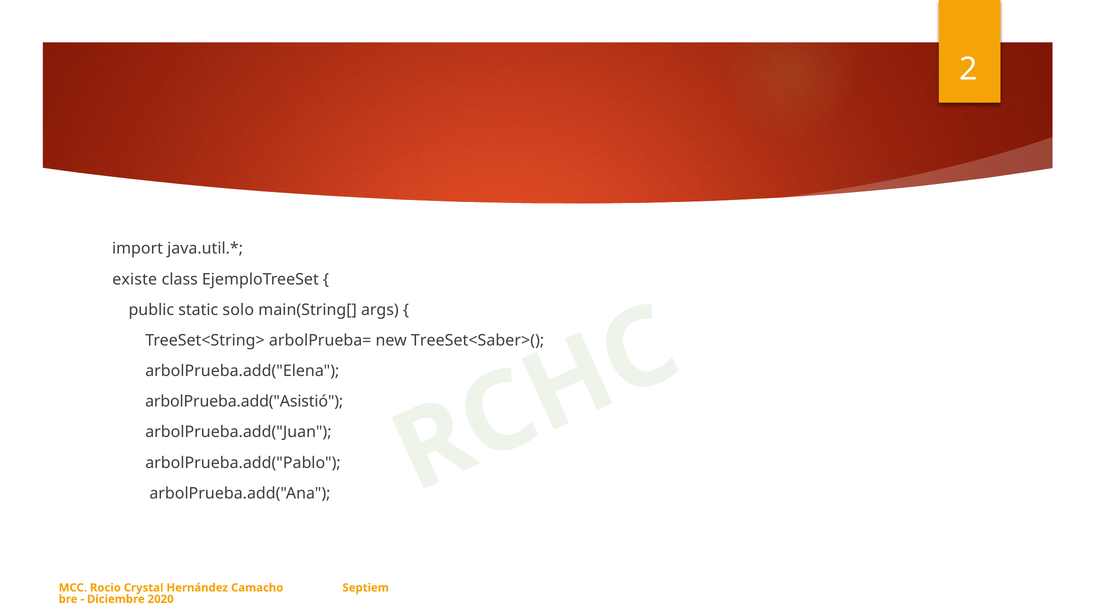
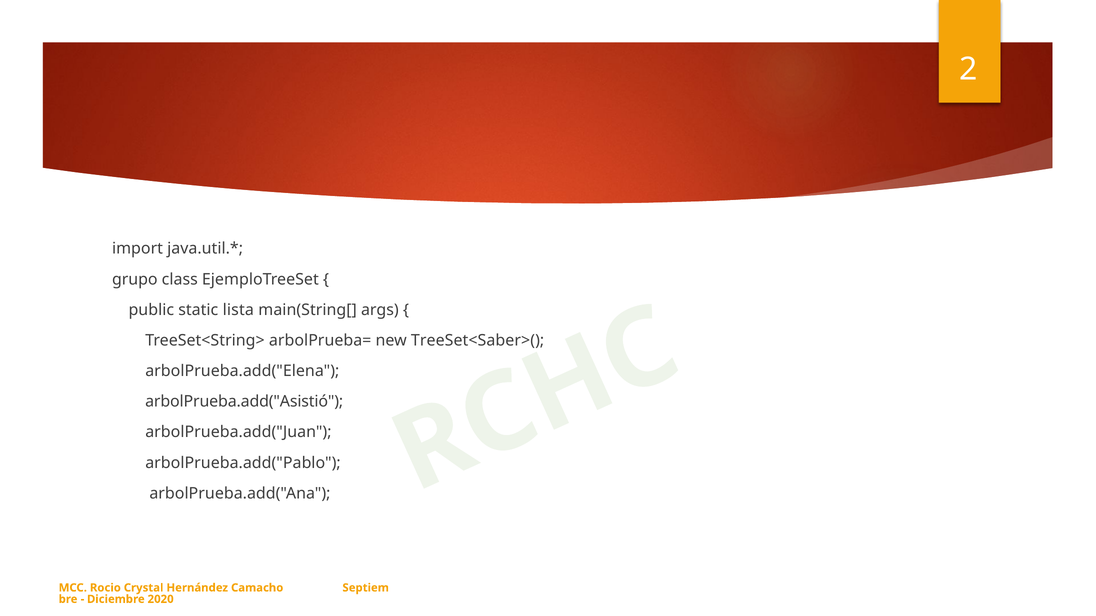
existe: existe -> grupo
solo: solo -> lista
